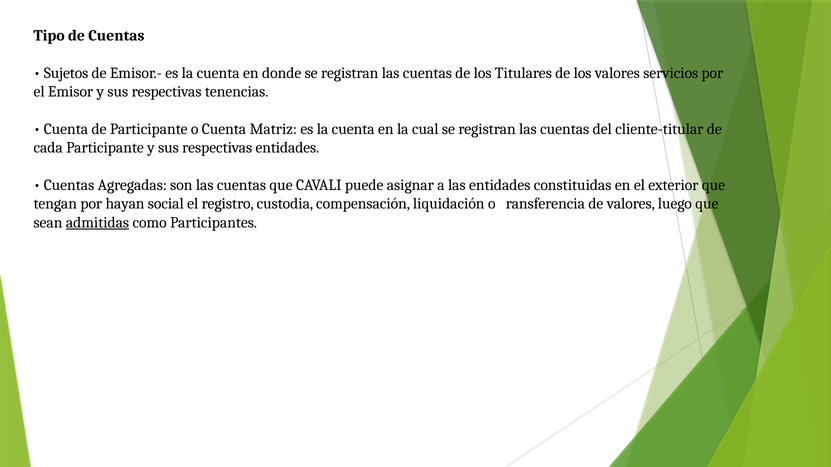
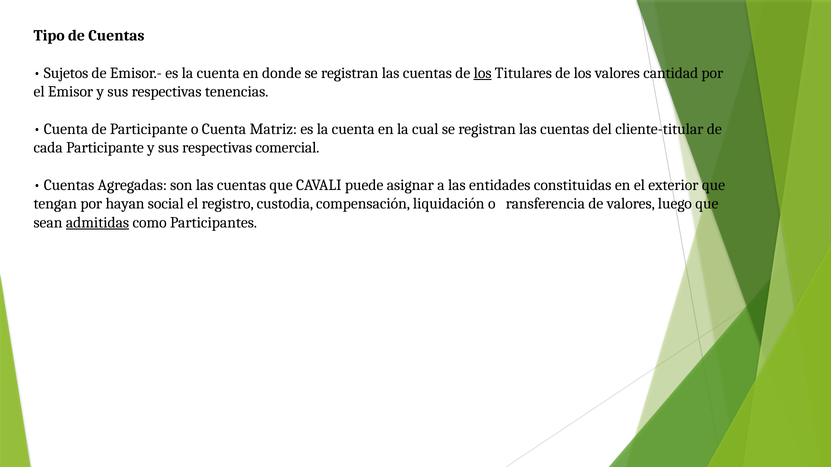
los at (483, 73) underline: none -> present
servicios: servicios -> cantidad
respectivas entidades: entidades -> comercial
